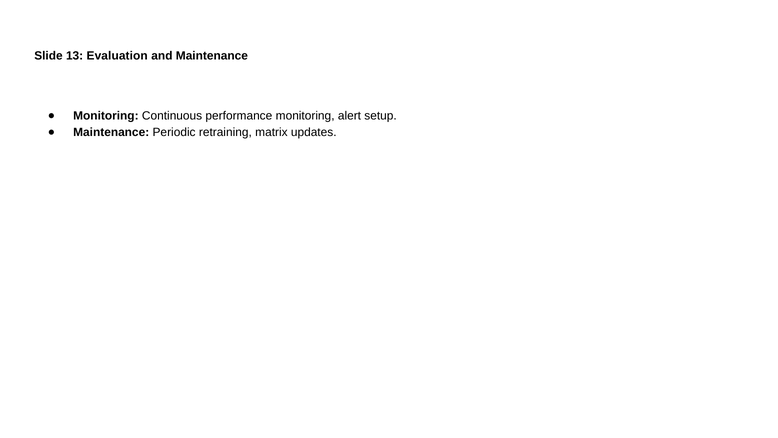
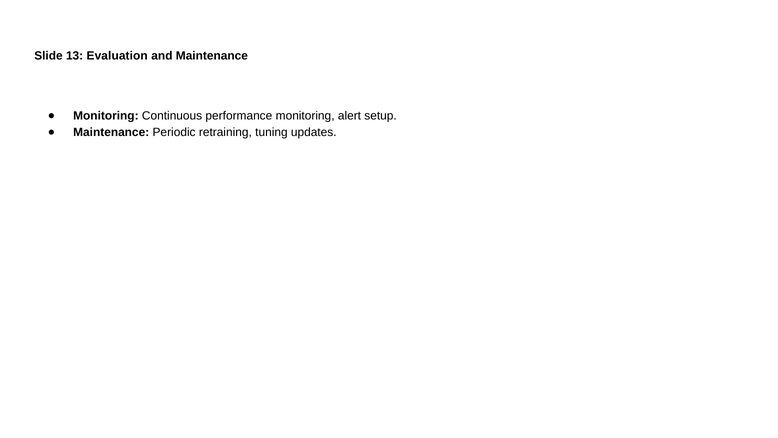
matrix: matrix -> tuning
